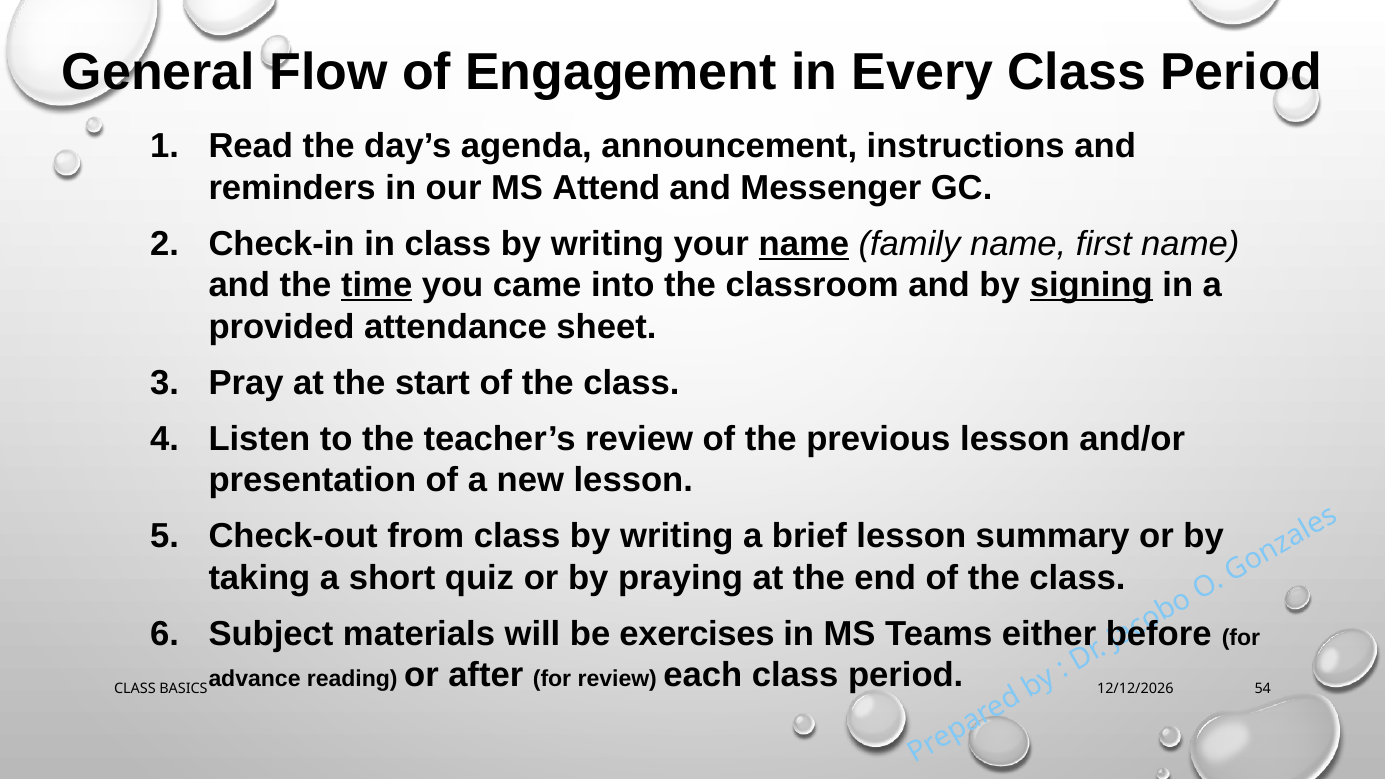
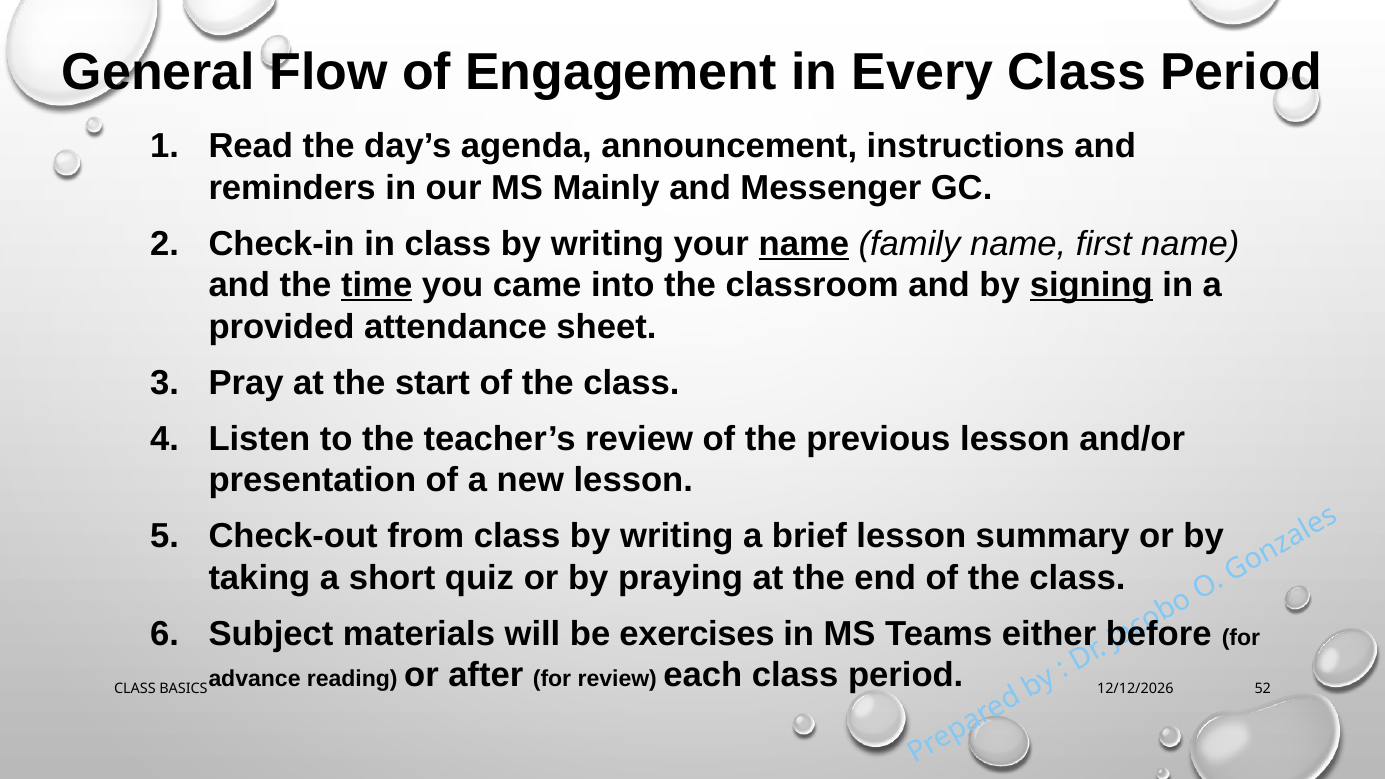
Attend: Attend -> Mainly
54: 54 -> 52
